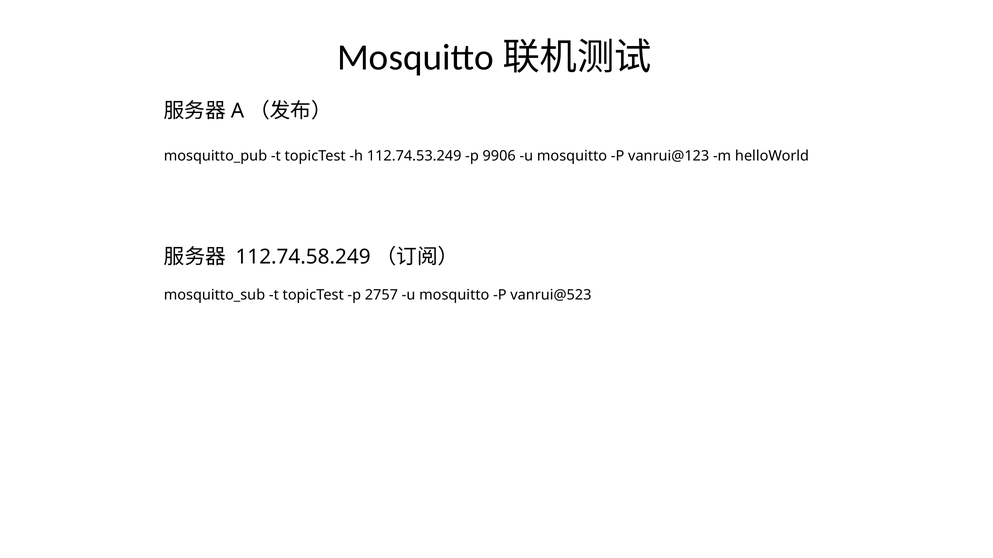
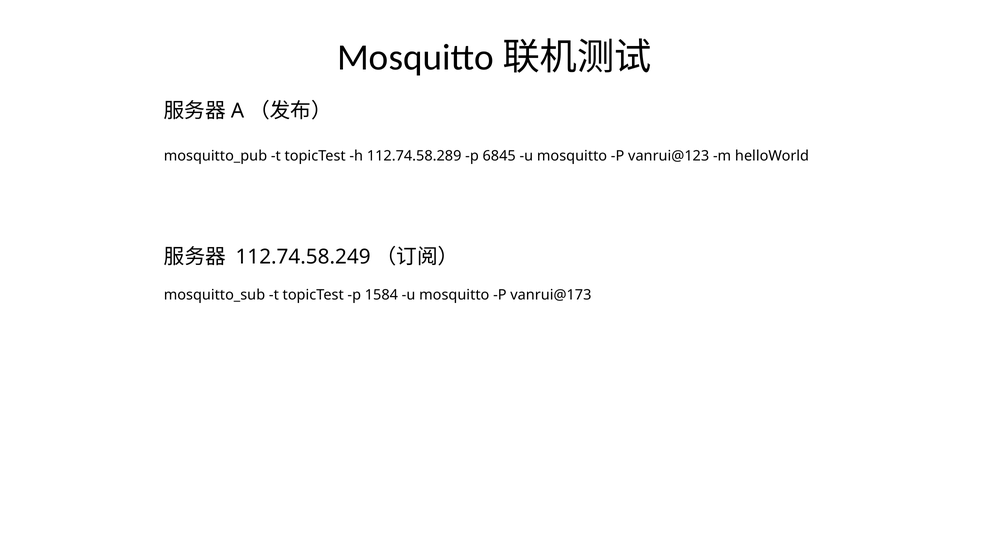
112.74.53.249: 112.74.53.249 -> 112.74.58.289
9906: 9906 -> 6845
2757: 2757 -> 1584
vanrui@523: vanrui@523 -> vanrui@173
